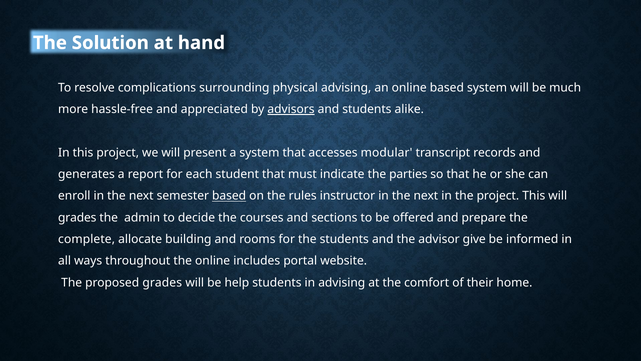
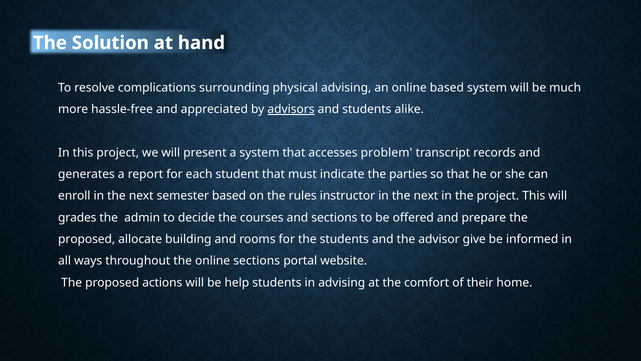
modular: modular -> problem
based at (229, 196) underline: present -> none
complete at (87, 239): complete -> proposed
online includes: includes -> sections
proposed grades: grades -> actions
